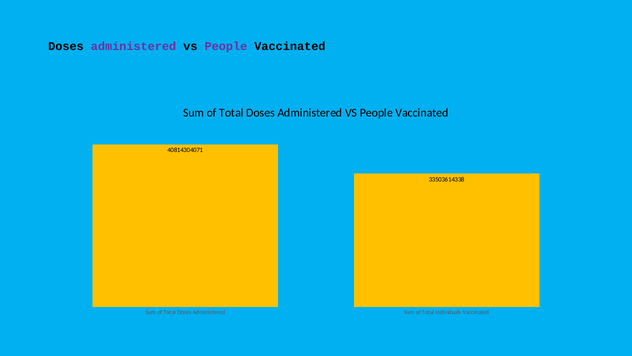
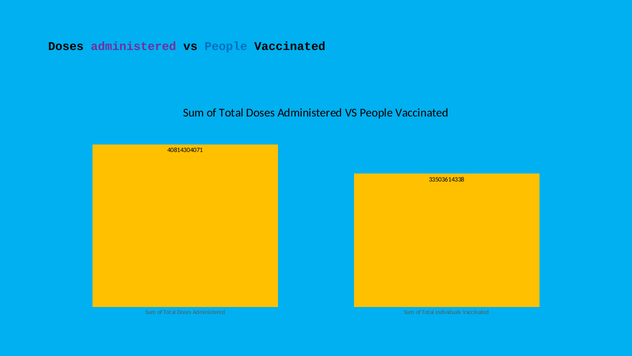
People at (226, 46) colour: purple -> blue
